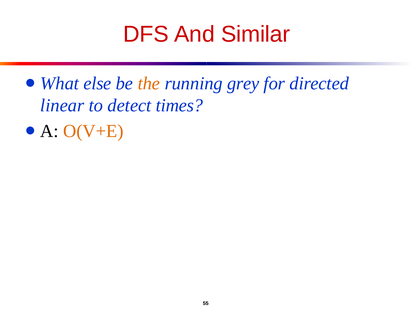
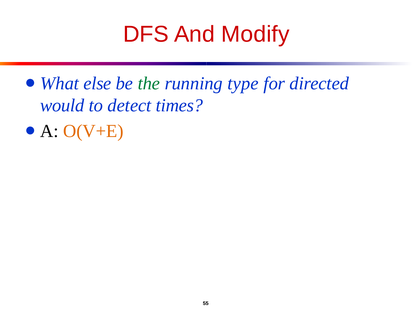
Similar: Similar -> Modify
the colour: orange -> green
grey: grey -> type
linear: linear -> would
